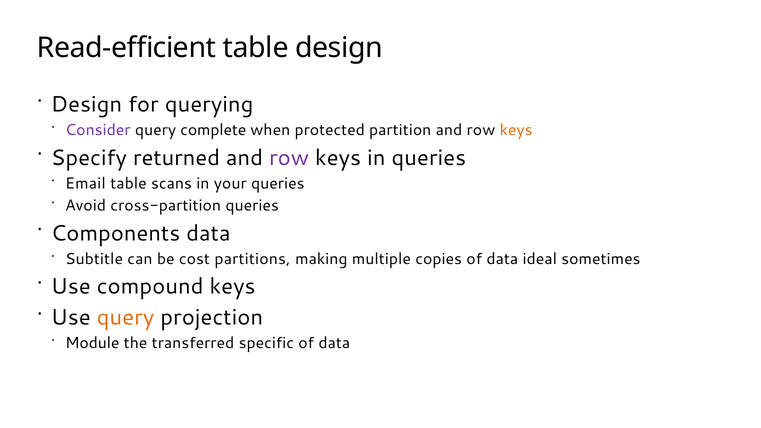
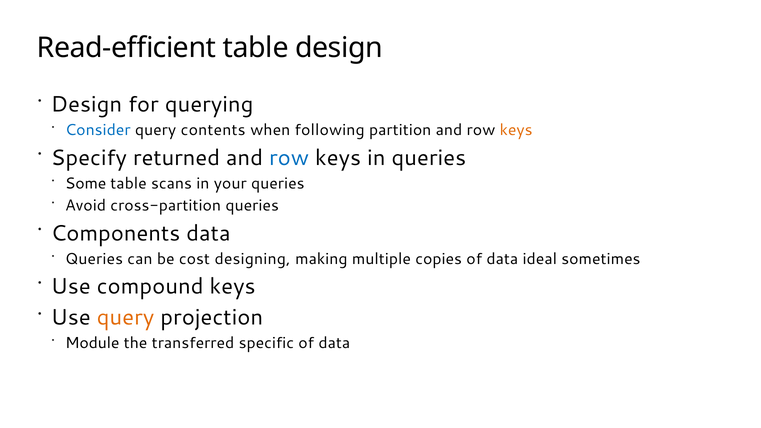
Consider colour: purple -> blue
complete: complete -> contents
protected: protected -> following
row at (289, 158) colour: purple -> blue
Email: Email -> Some
Subtitle at (94, 259): Subtitle -> Queries
partitions: partitions -> designing
